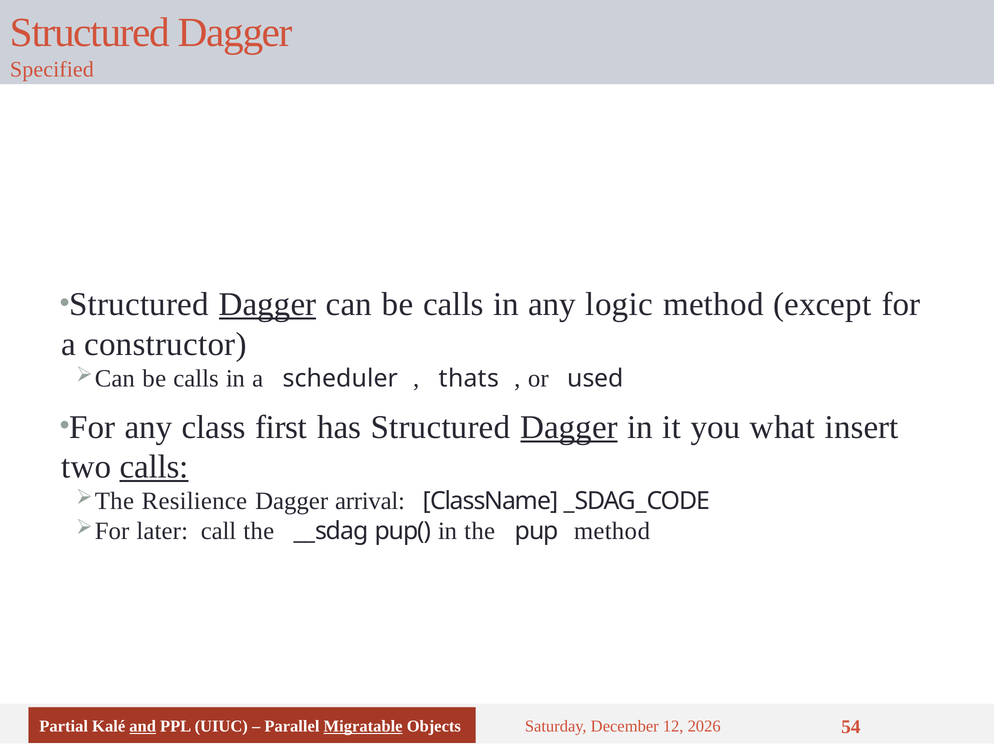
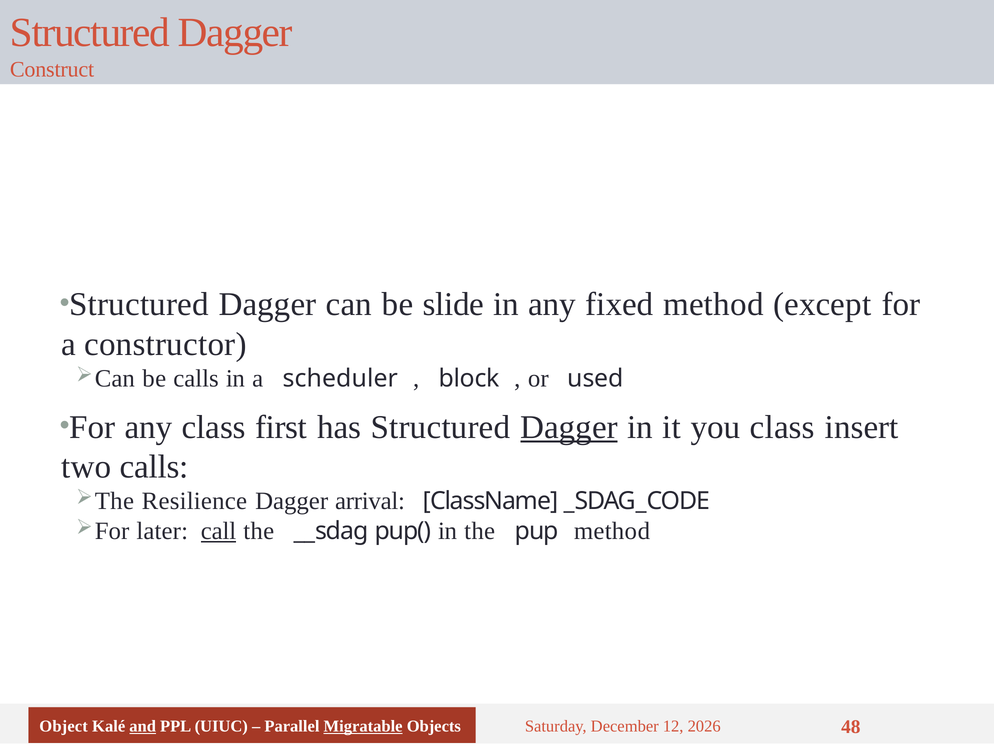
Specified: Specified -> Construct
Dagger at (268, 304) underline: present -> none
can be calls: calls -> slide
logic: logic -> fixed
thats: thats -> block
you what: what -> class
calls at (154, 467) underline: present -> none
call underline: none -> present
Partial: Partial -> Object
54: 54 -> 48
